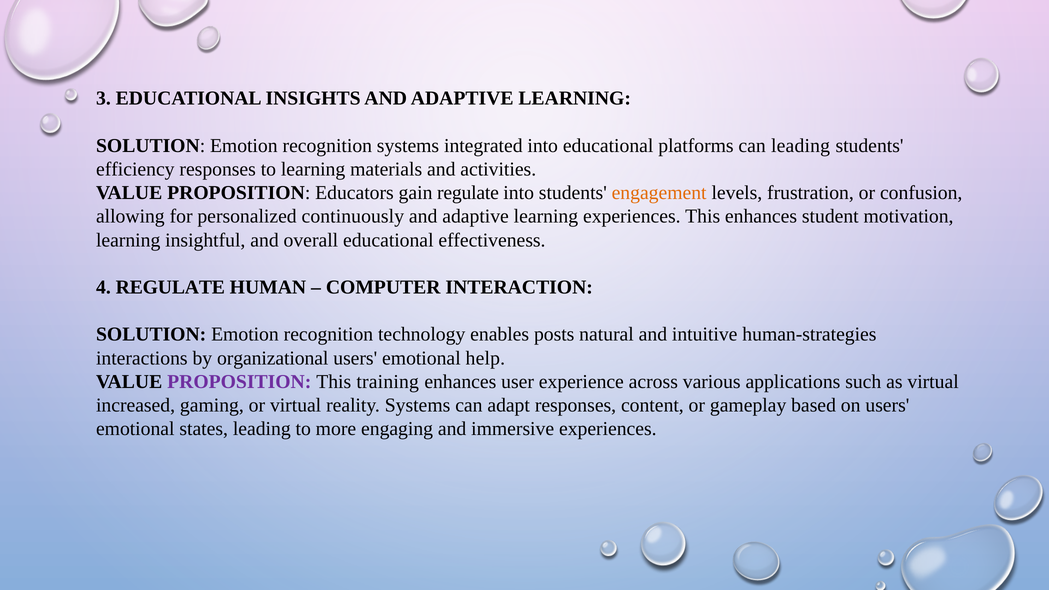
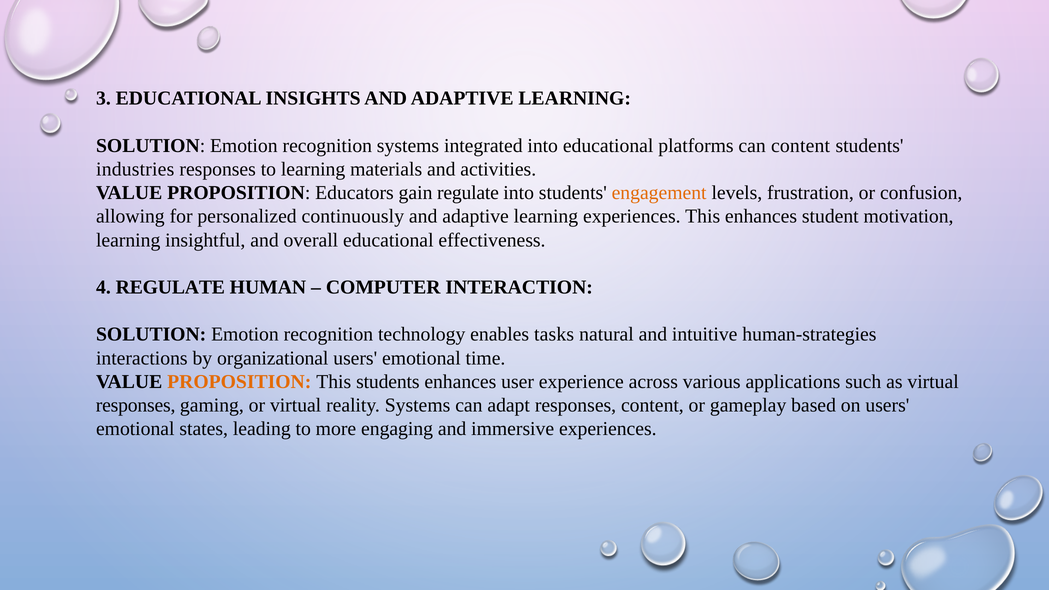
can leading: leading -> content
efficiency: efficiency -> industries
posts: posts -> tasks
help: help -> time
PROPOSITION at (239, 382) colour: purple -> orange
This training: training -> students
increased at (136, 405): increased -> responses
